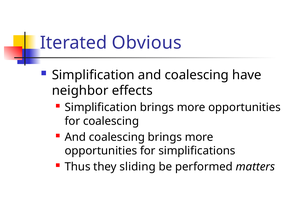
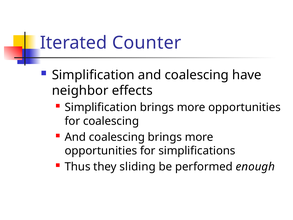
Obvious: Obvious -> Counter
matters: matters -> enough
